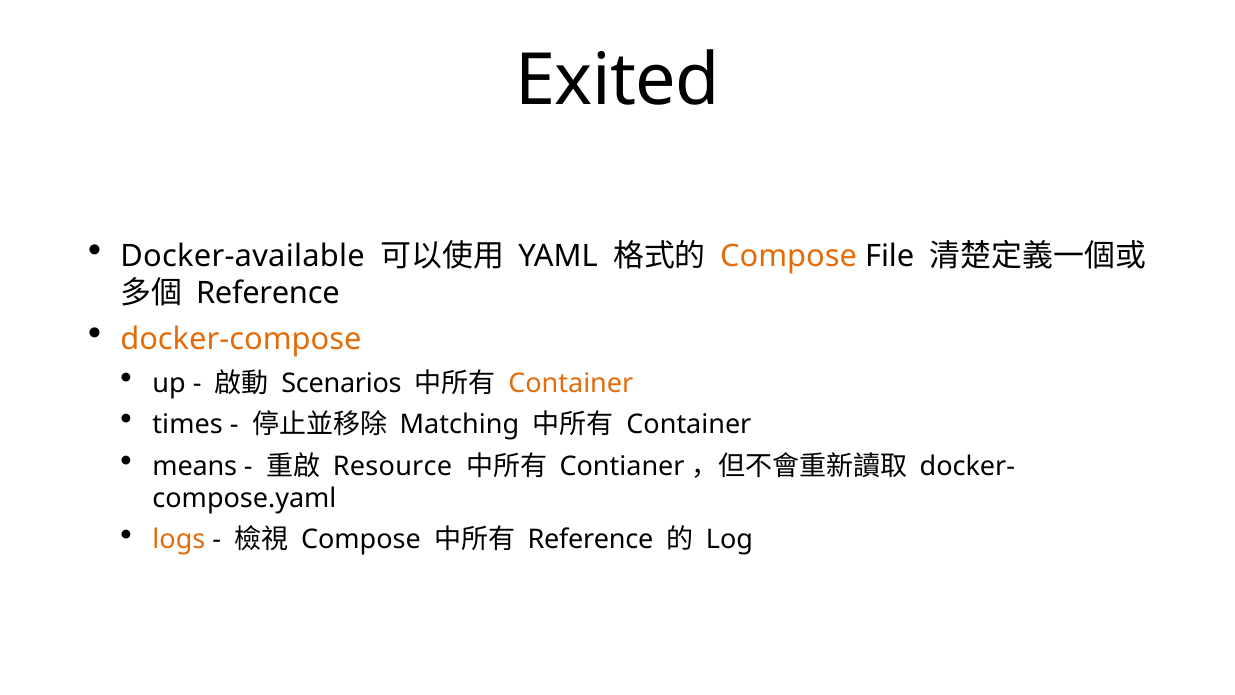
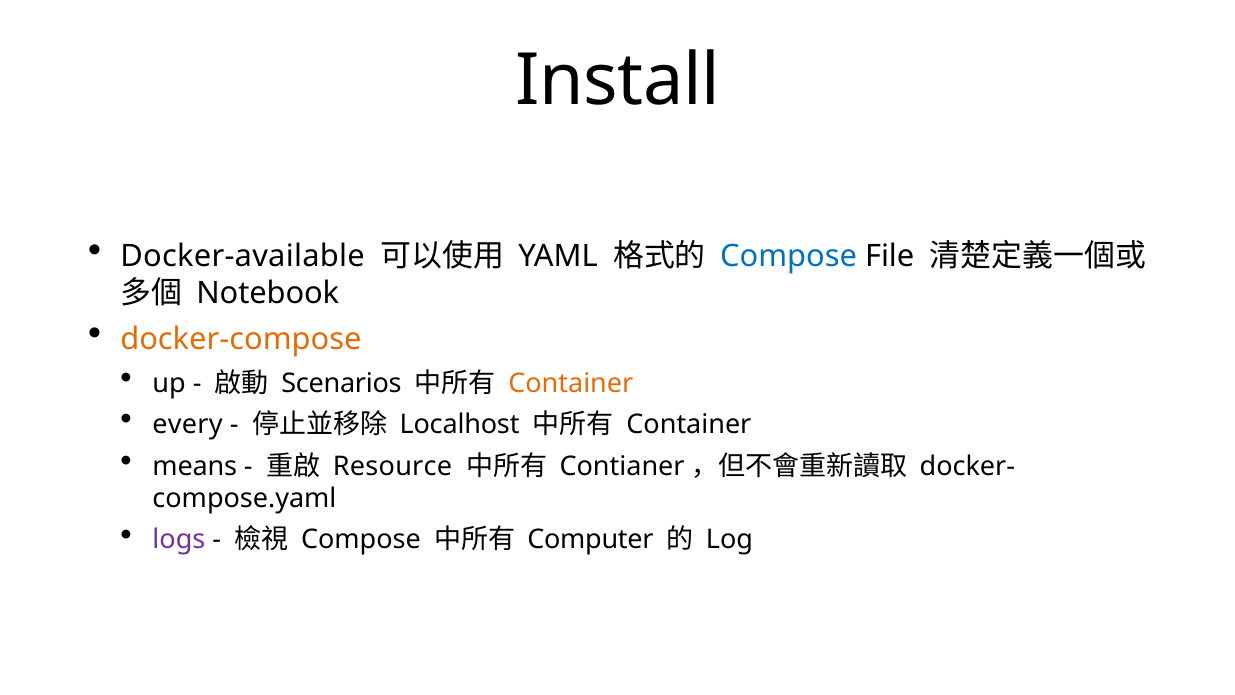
Exited: Exited -> Install
Compose at (789, 256) colour: orange -> blue
Reference at (268, 294): Reference -> Notebook
times: times -> every
Matching: Matching -> Localhost
logs colour: orange -> purple
Reference at (590, 540): Reference -> Computer
